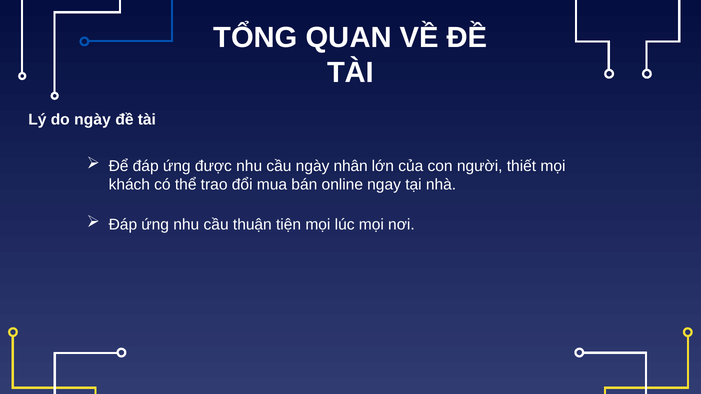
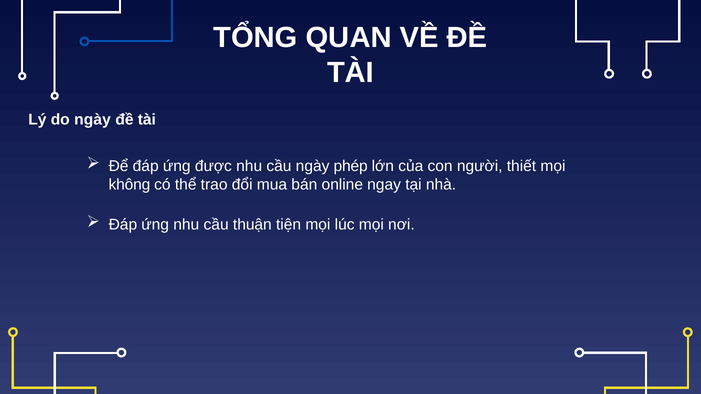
nhân: nhân -> phép
khách: khách -> không
